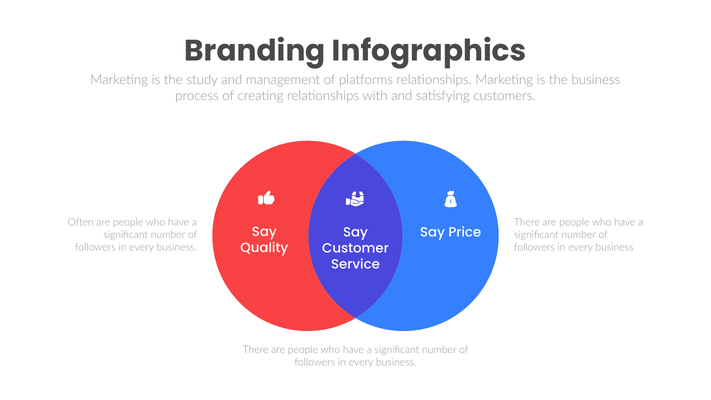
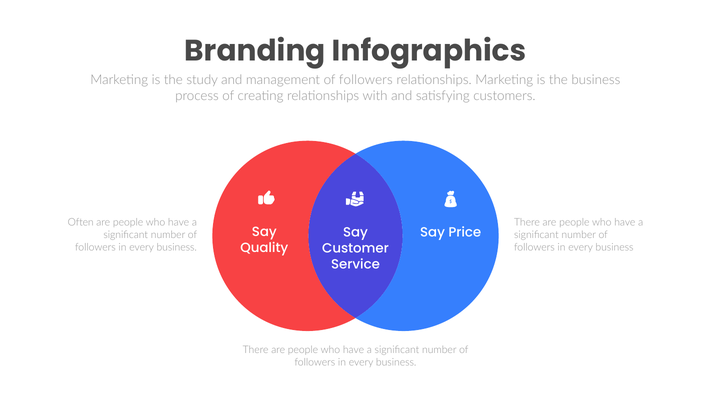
management of platforms: platforms -> followers
